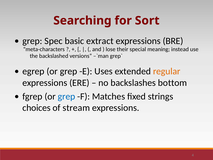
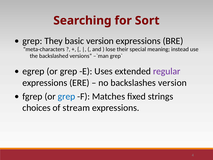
Spec: Spec -> They
basic extract: extract -> version
regular colour: orange -> purple
backslashes bottom: bottom -> version
